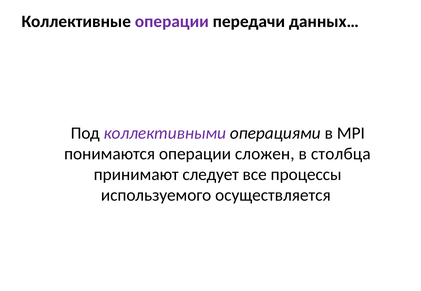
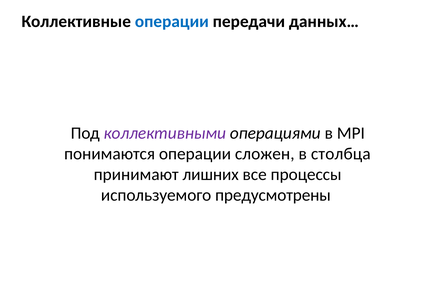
операции at (172, 22) colour: purple -> blue
следует: следует -> лишних
осуществляется: осуществляется -> предусмотрены
